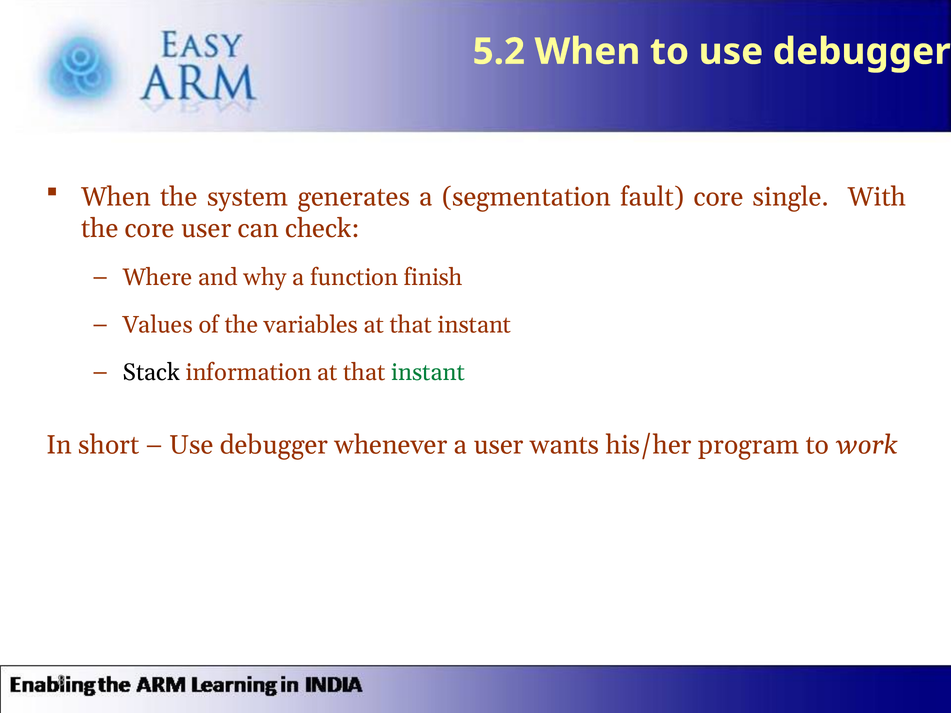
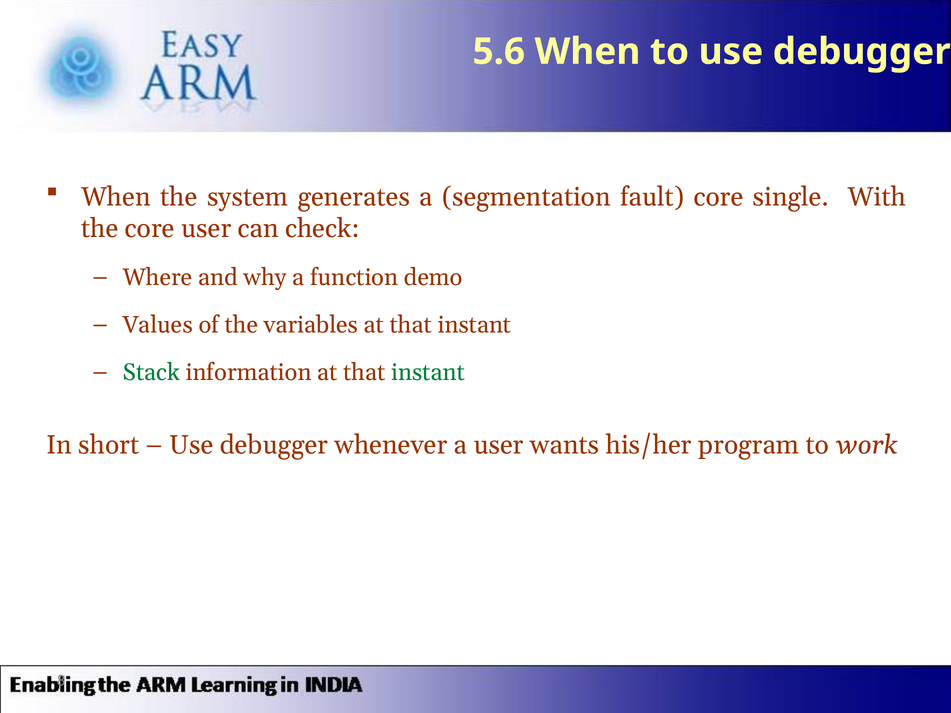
5.2: 5.2 -> 5.6
finish: finish -> demo
Stack colour: black -> green
